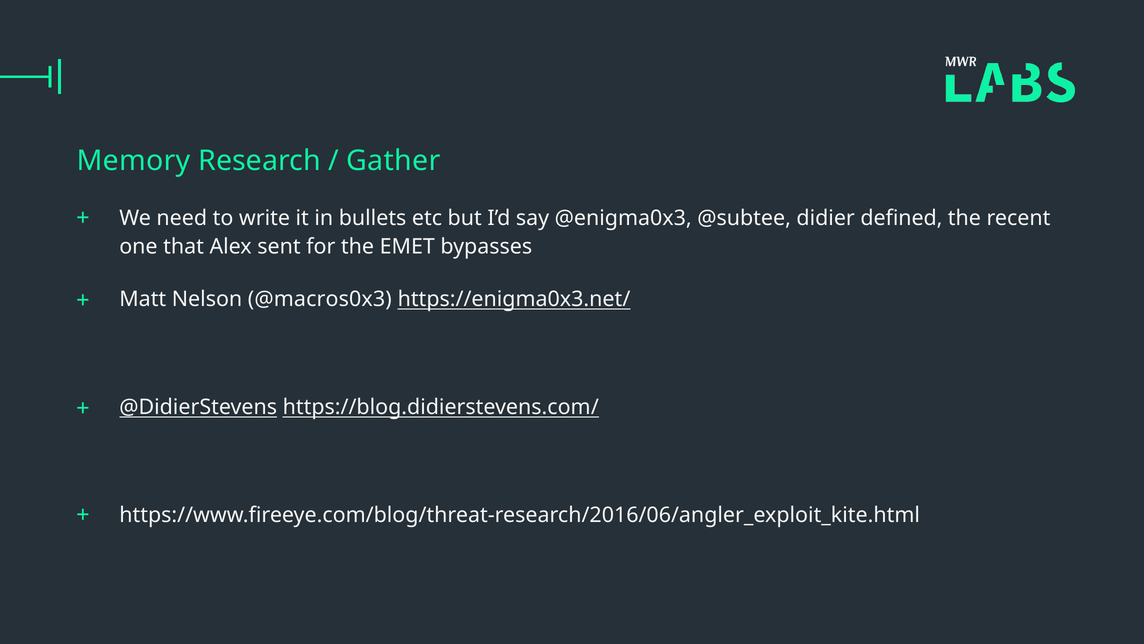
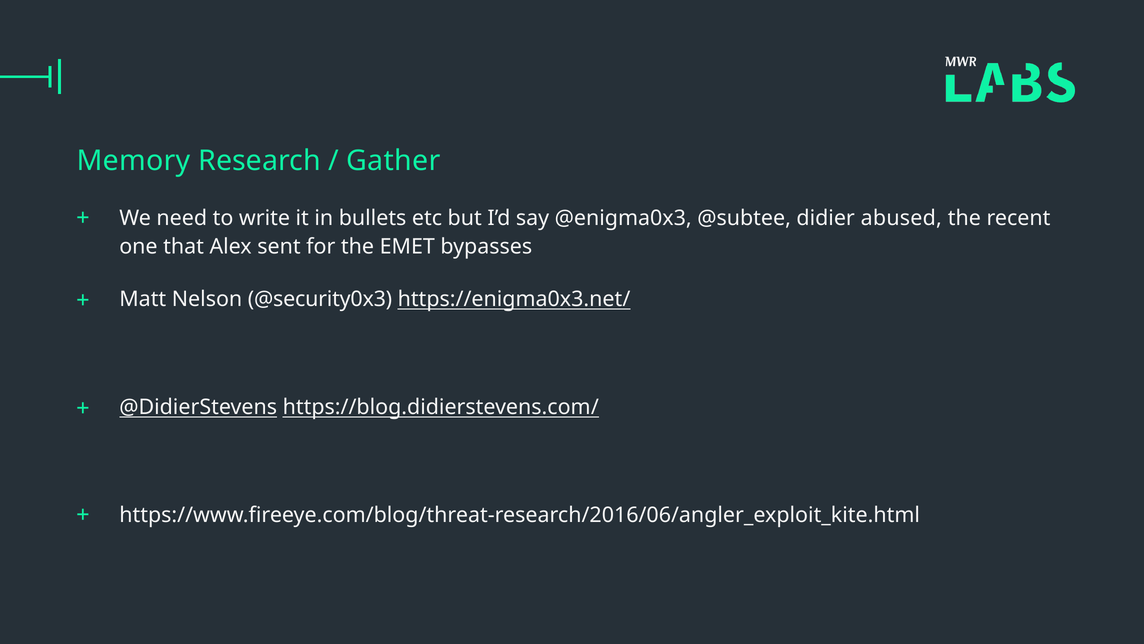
defined: defined -> abused
@macros0x3: @macros0x3 -> @security0x3
